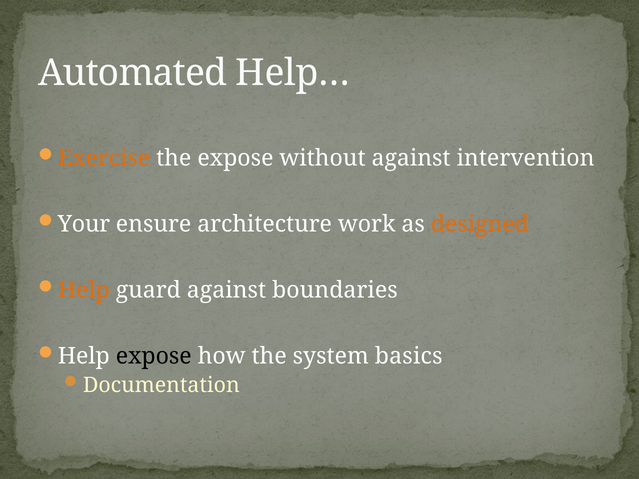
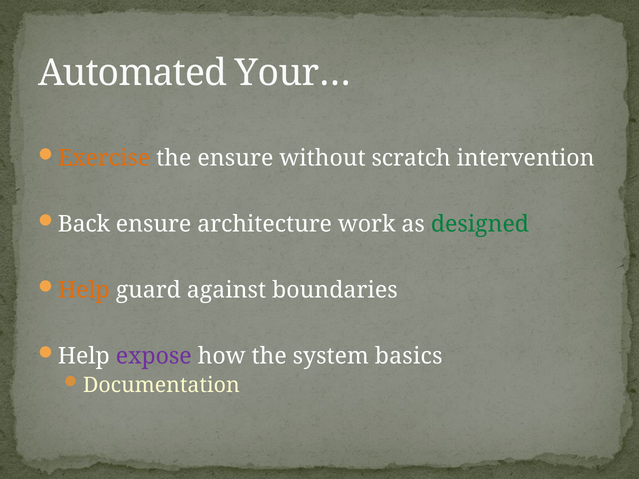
Help…: Help… -> Your…
the expose: expose -> ensure
without against: against -> scratch
Your: Your -> Back
designed colour: orange -> green
expose at (154, 356) colour: black -> purple
